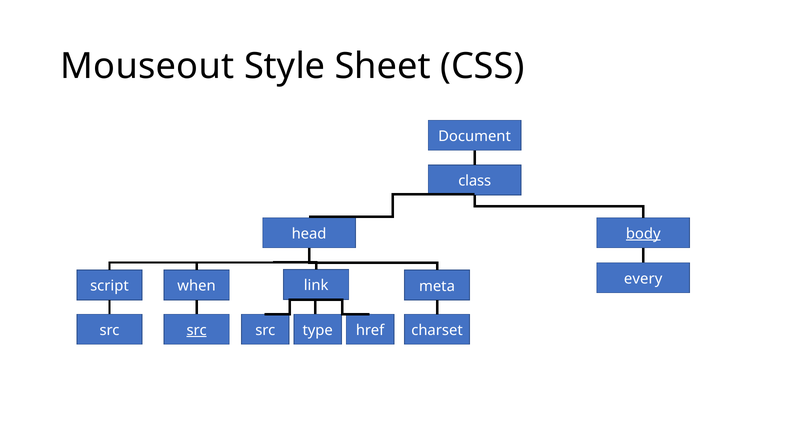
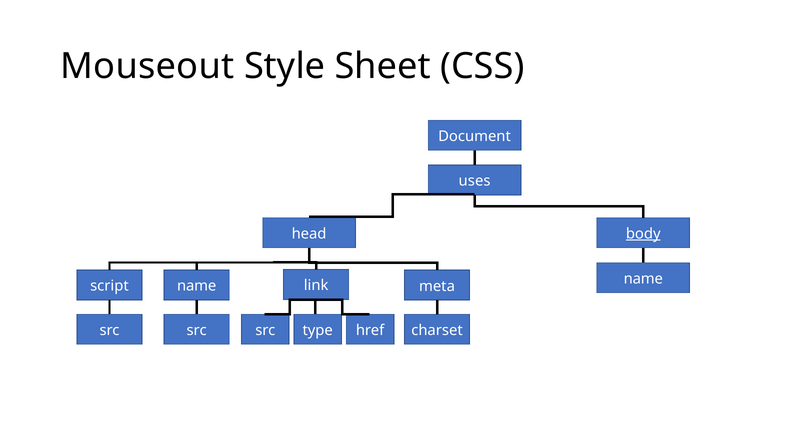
class: class -> uses
script when: when -> name
meta every: every -> name
src at (197, 331) underline: present -> none
